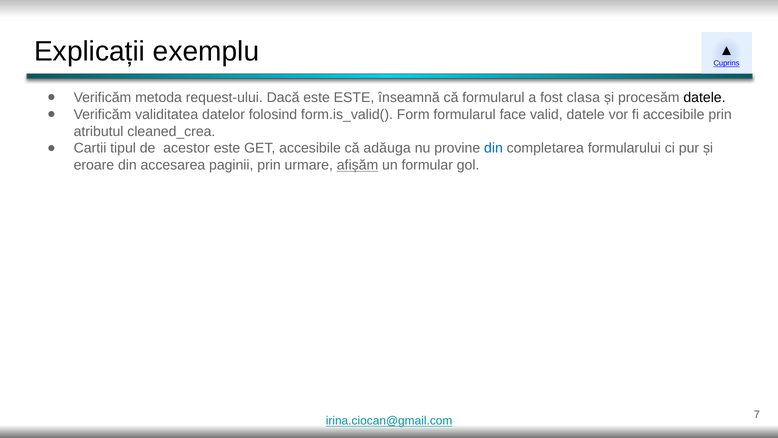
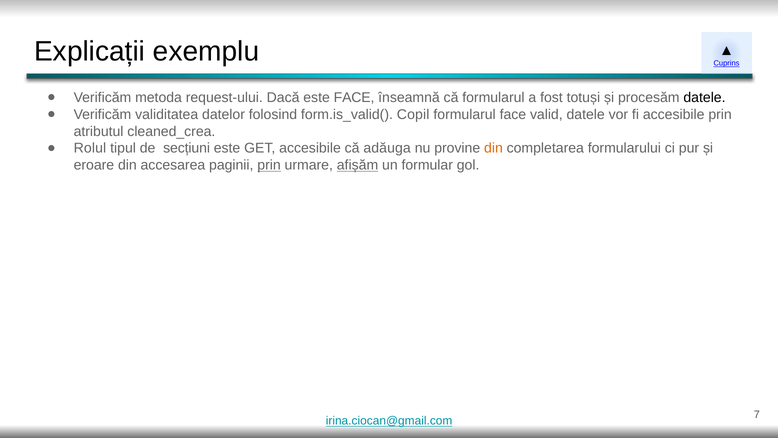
este ESTE: ESTE -> FACE
clasa: clasa -> totuși
Form: Form -> Copil
Cartii: Cartii -> Rolul
acestor: acestor -> secțiuni
din at (493, 148) colour: blue -> orange
prin at (269, 165) underline: none -> present
